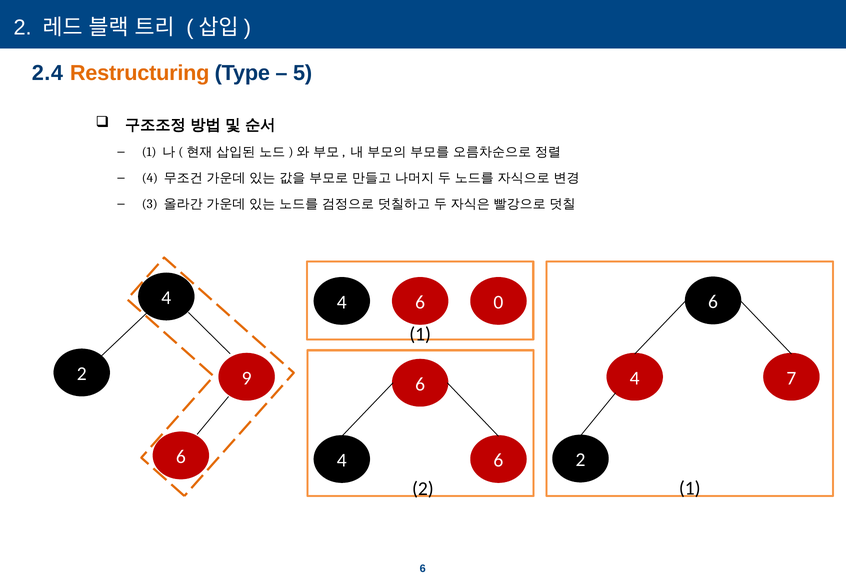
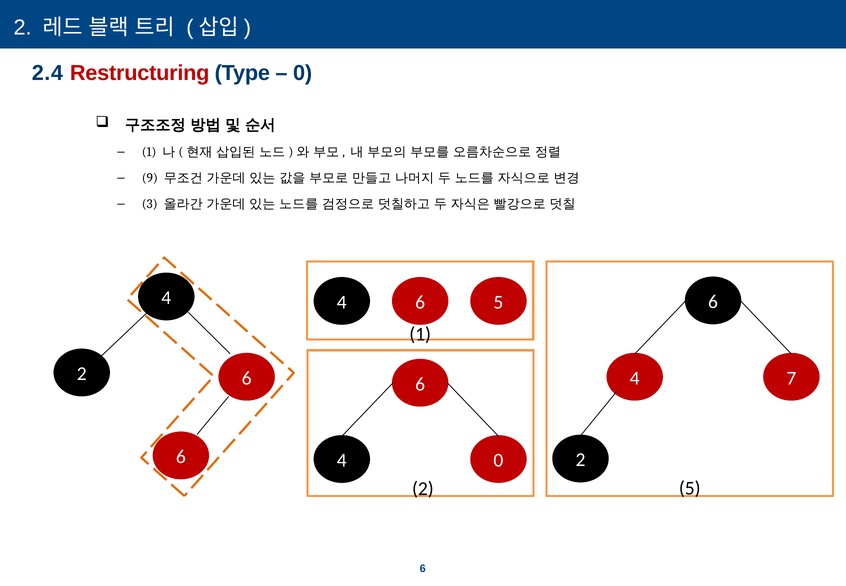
Restructuring colour: orange -> red
5 at (303, 73): 5 -> 0
4 at (150, 178): 4 -> 9
4 0: 0 -> 5
2 9: 9 -> 6
4 6: 6 -> 0
1 at (690, 488): 1 -> 5
